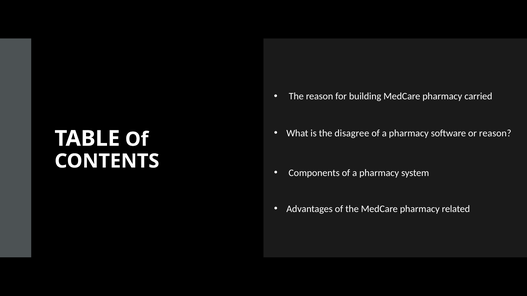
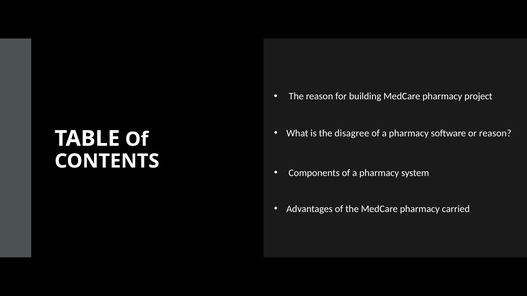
carried: carried -> project
related: related -> carried
